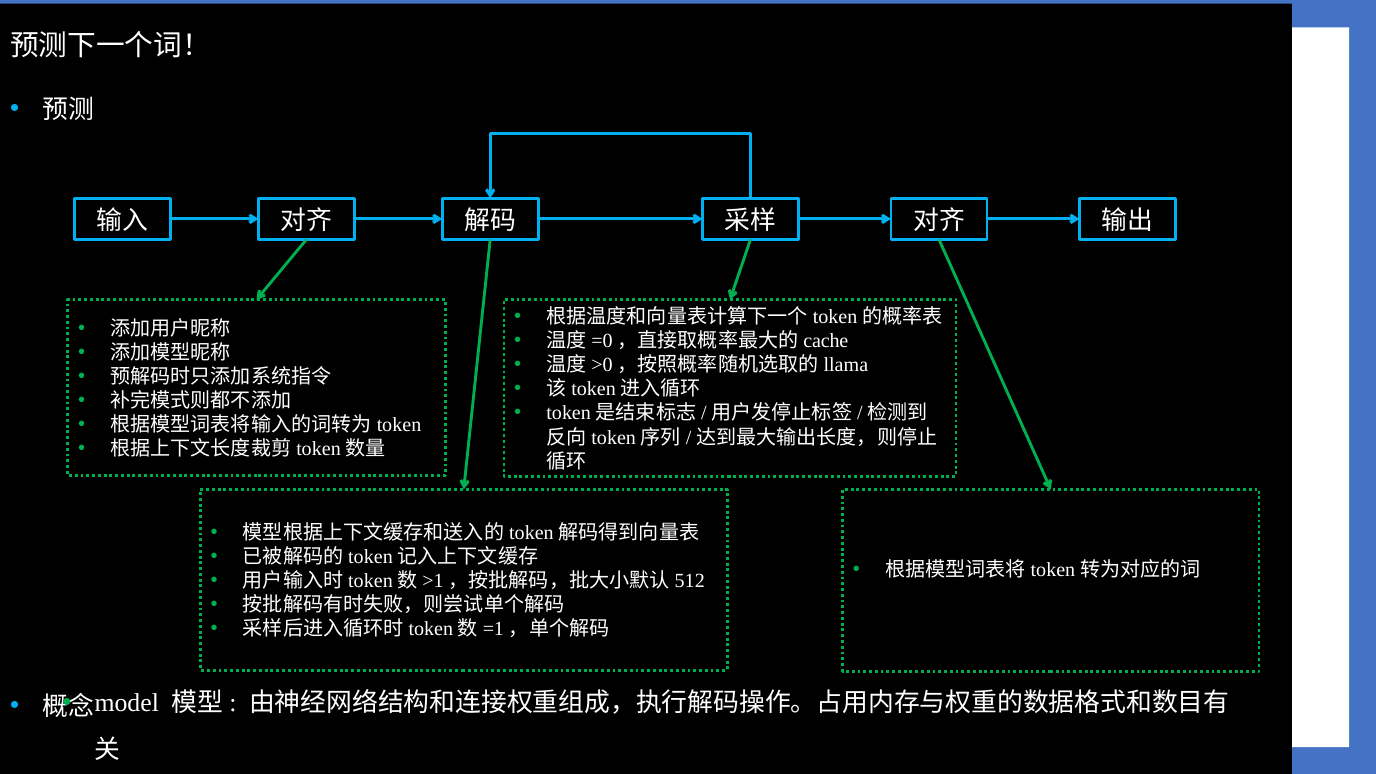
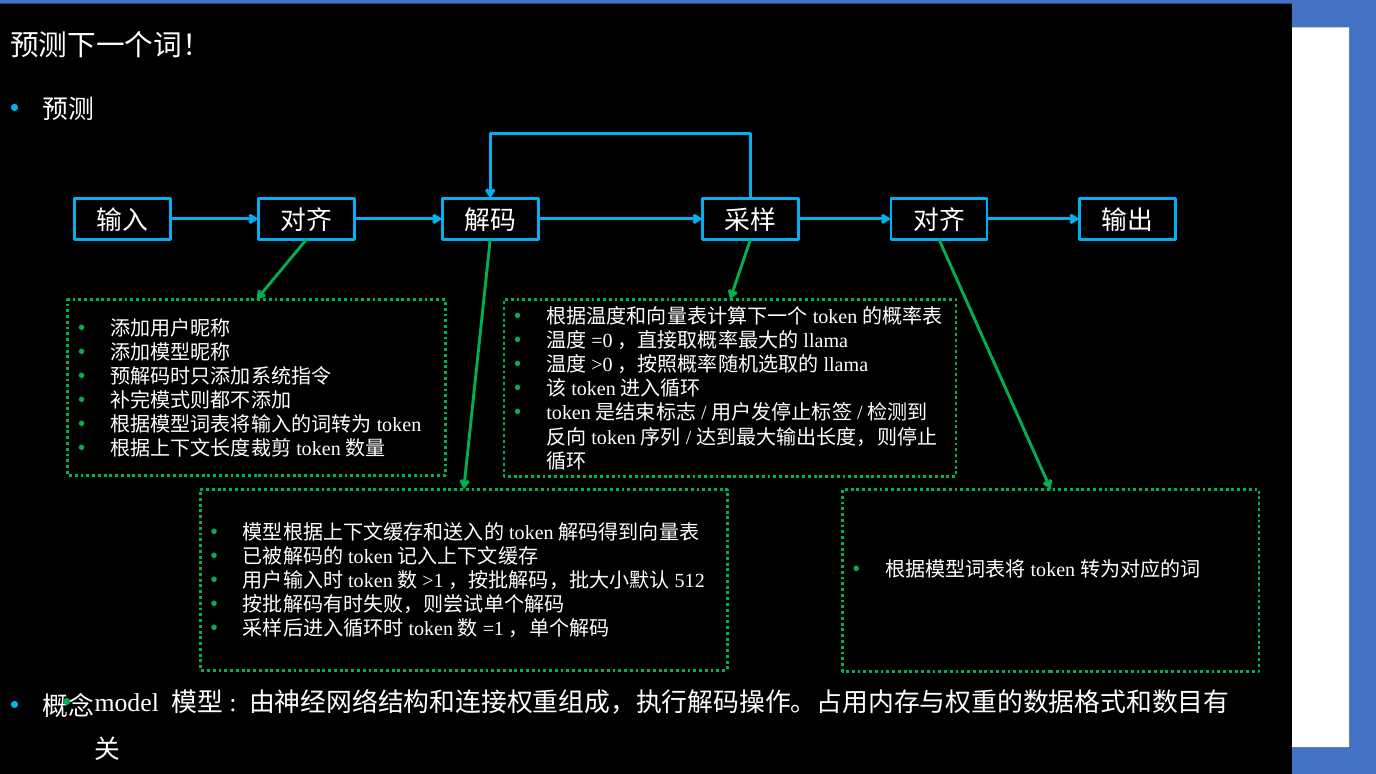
cache at (826, 341): cache -> llama
